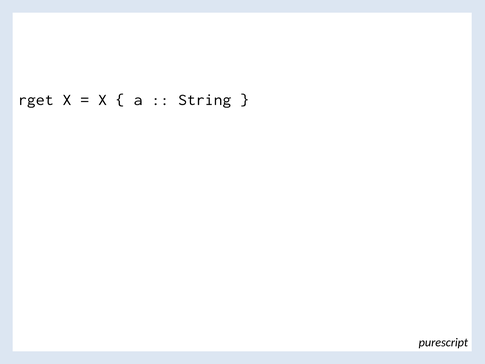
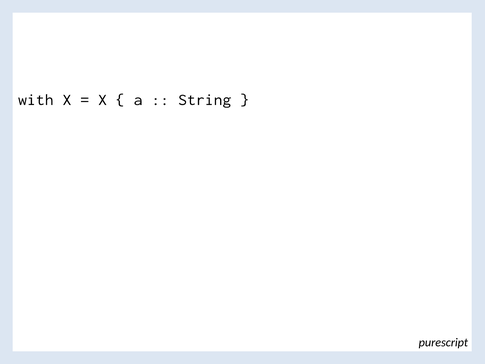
rget: rget -> with
